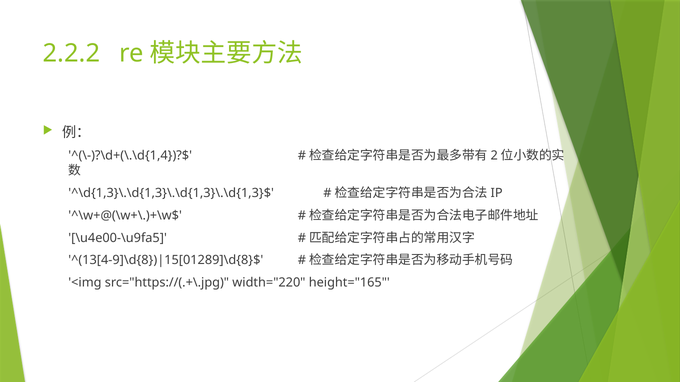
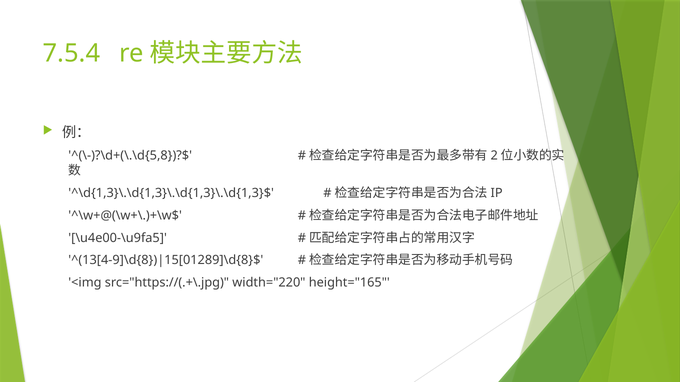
2.2.2: 2.2.2 -> 7.5.4
^(\-)?\d+(\.\d{1,4})?$: ^(\-)?\d+(\.\d{1,4})?$ -> ^(\-)?\d+(\.\d{5,8})?$
